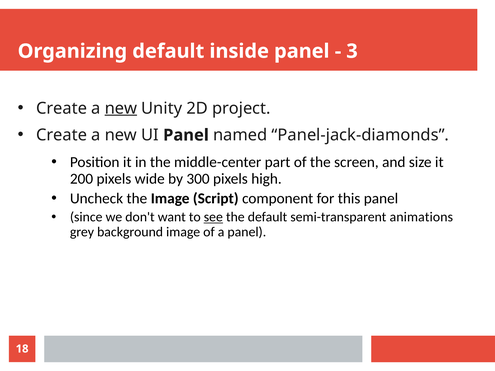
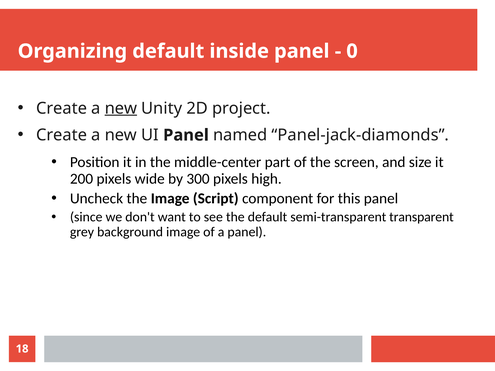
3: 3 -> 0
see underline: present -> none
animations: animations -> transparent
